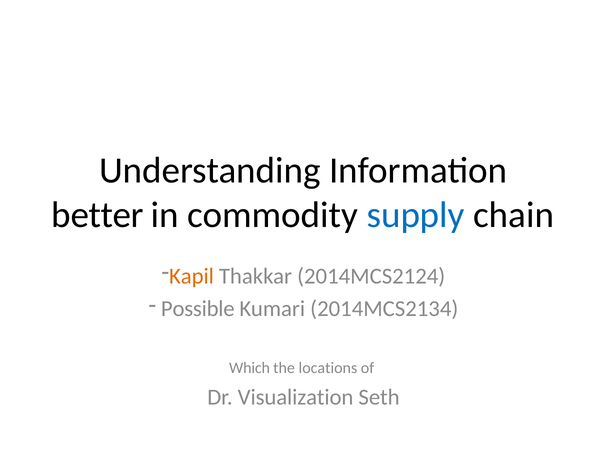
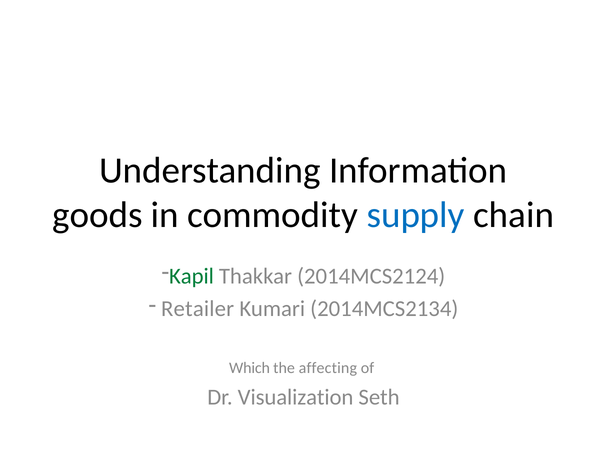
better: better -> goods
Kapil colour: orange -> green
Possible: Possible -> Retailer
locations: locations -> affecting
